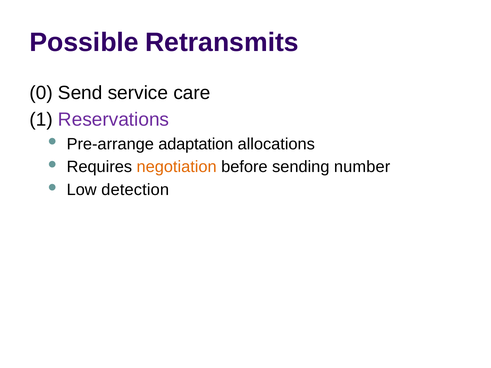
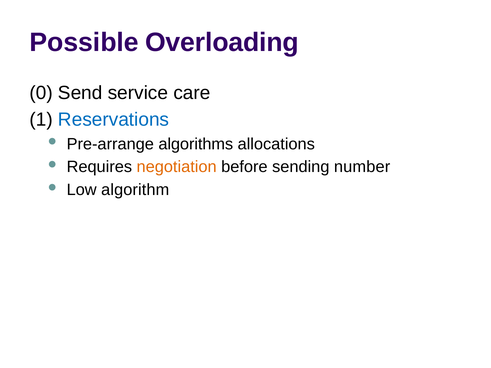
Retransmits: Retransmits -> Overloading
Reservations colour: purple -> blue
adaptation: adaptation -> algorithms
detection: detection -> algorithm
